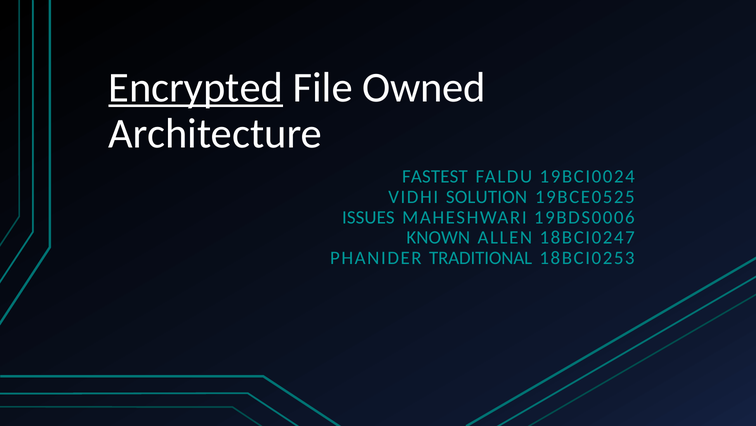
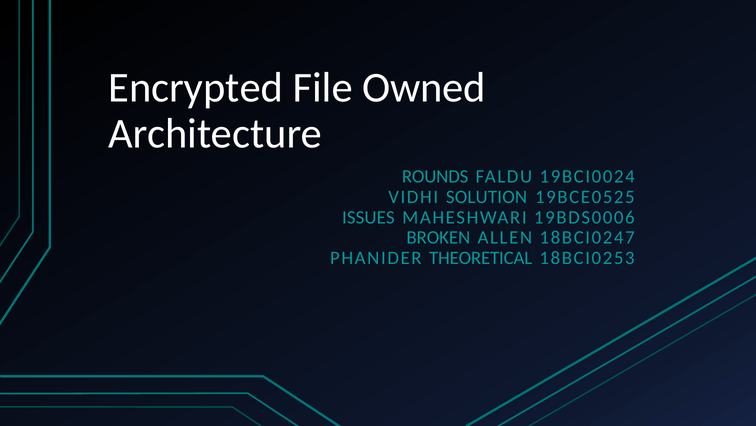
Encrypted underline: present -> none
FASTEST: FASTEST -> ROUNDS
KNOWN: KNOWN -> BROKEN
TRADITIONAL: TRADITIONAL -> THEORETICAL
